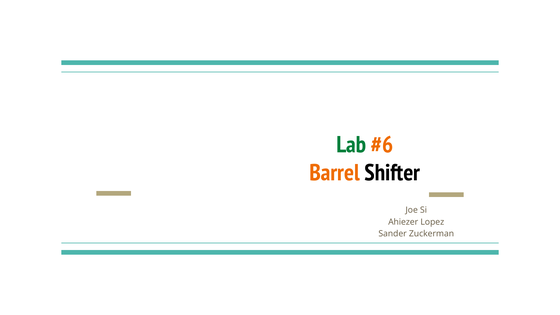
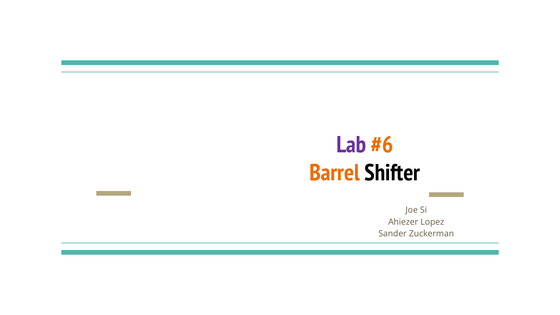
Lab colour: green -> purple
